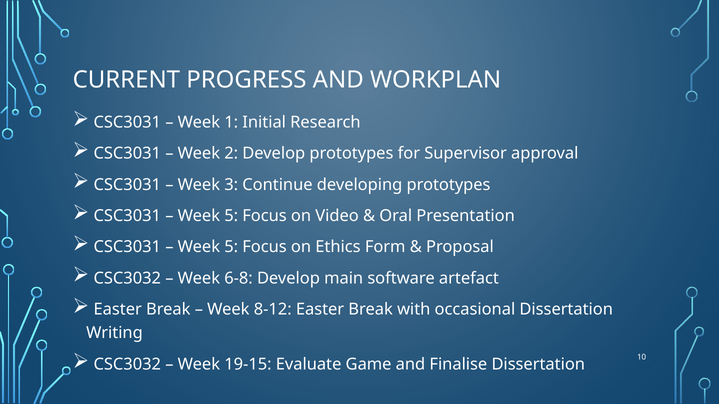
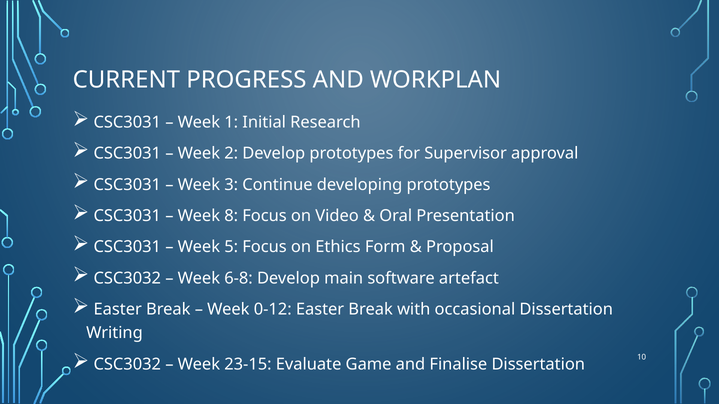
5 at (231, 216): 5 -> 8
8-12: 8-12 -> 0-12
19-15: 19-15 -> 23-15
